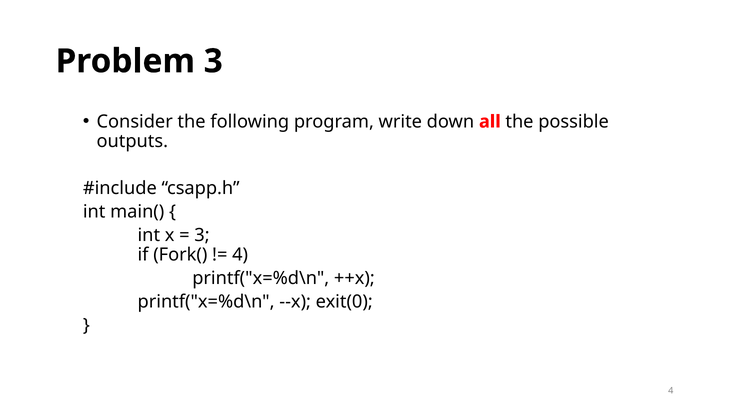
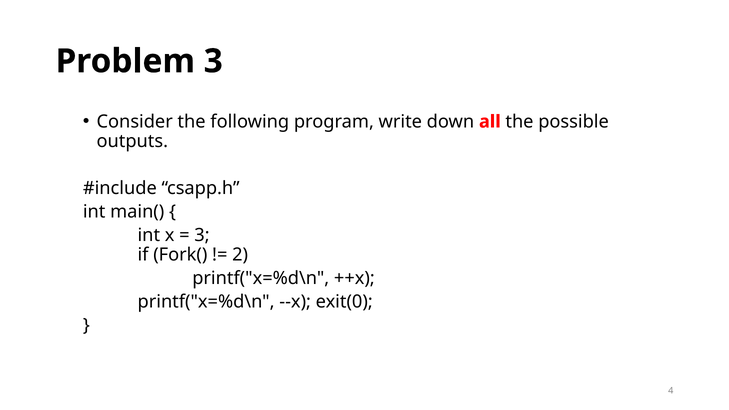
4 at (240, 255): 4 -> 2
